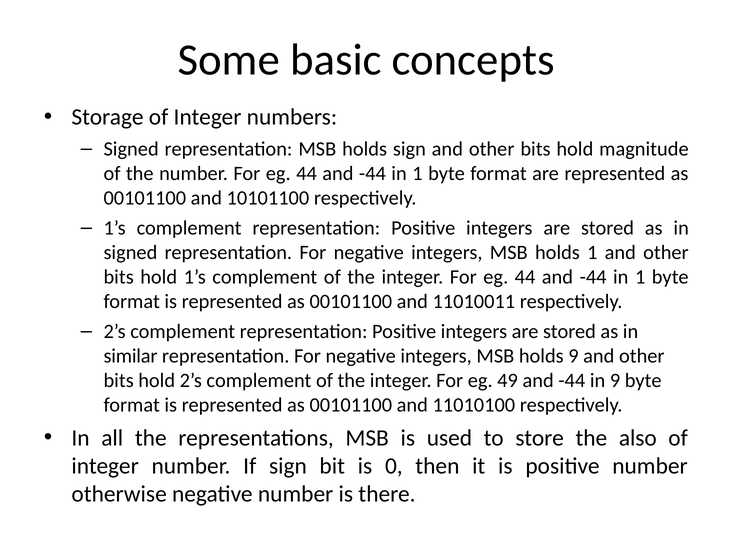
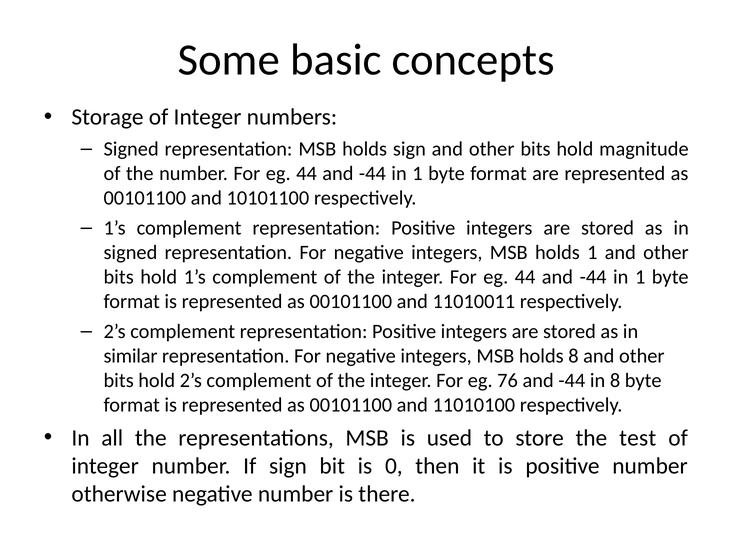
holds 9: 9 -> 8
49: 49 -> 76
in 9: 9 -> 8
also: also -> test
